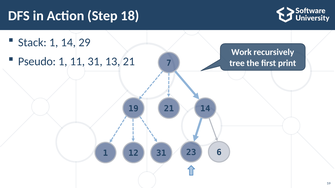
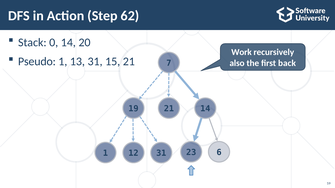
18: 18 -> 62
Stack 1: 1 -> 0
29: 29 -> 20
11: 11 -> 13
13: 13 -> 15
tree: tree -> also
print: print -> back
